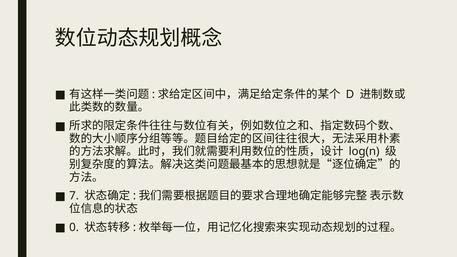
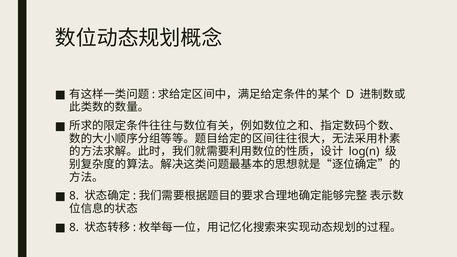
7 at (74, 196): 7 -> 8
0 at (74, 227): 0 -> 8
